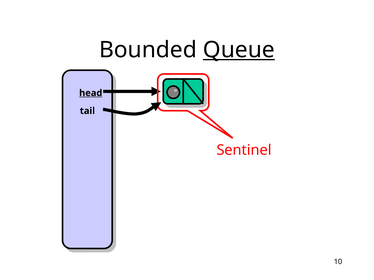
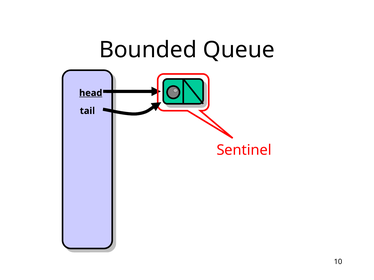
Queue underline: present -> none
